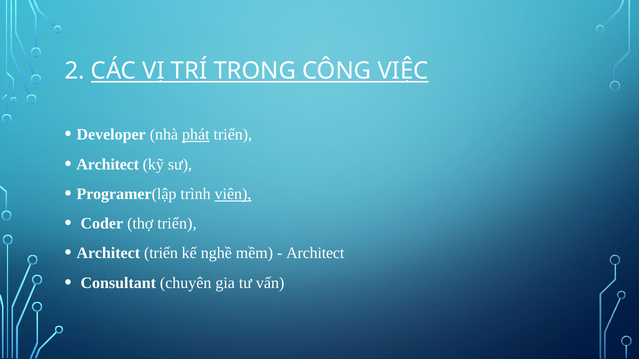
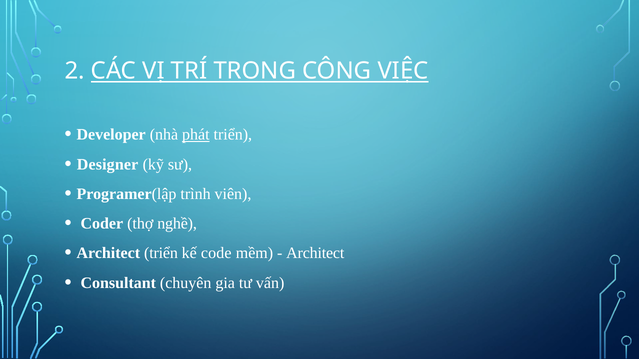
Architect at (108, 164): Architect -> Designer
viên underline: present -> none
thợ triển: triển -> nghề
nghề: nghề -> code
